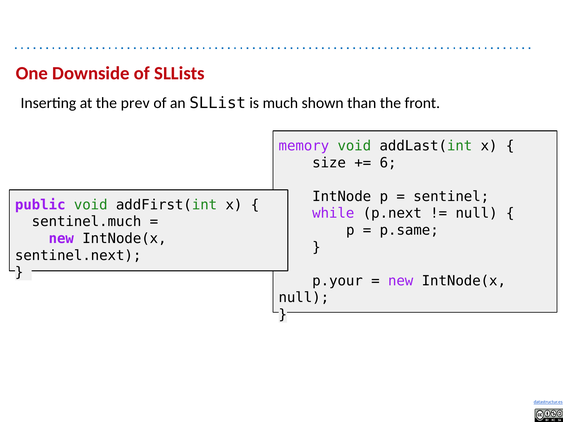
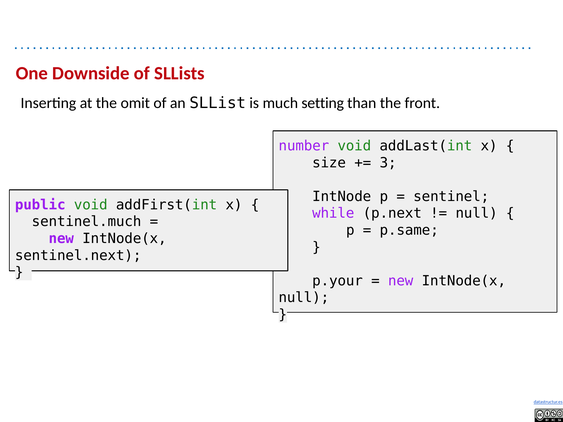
prev: prev -> omit
shown: shown -> setting
memory: memory -> number
6: 6 -> 3
